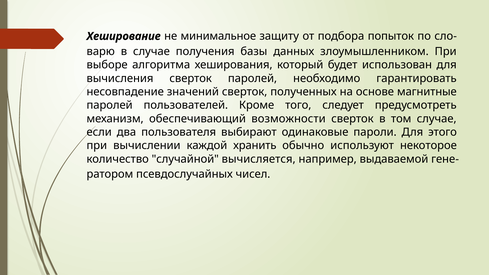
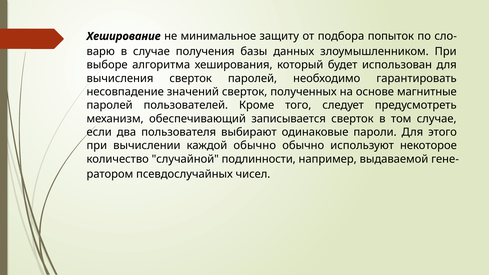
возможности: возможности -> записывается
каждой хранить: хранить -> обычно
вычисляется: вычисляется -> подлинности
